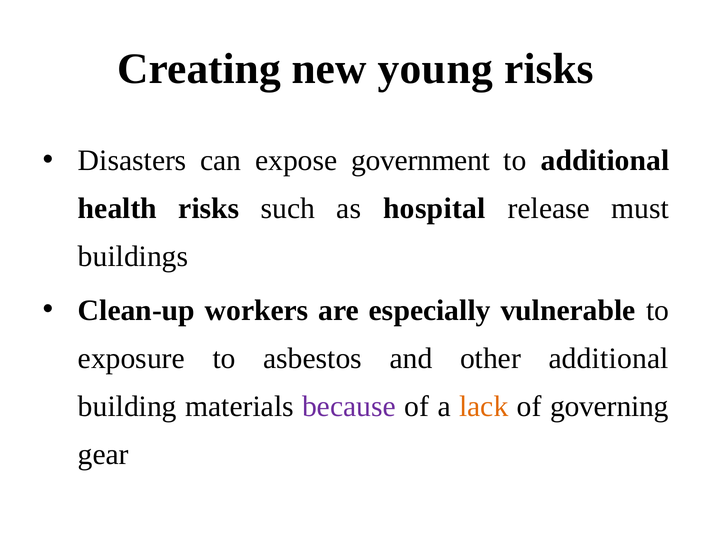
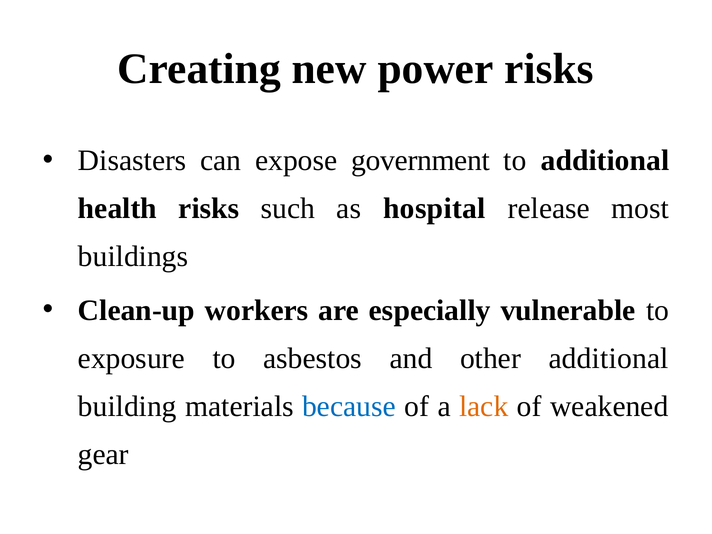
young: young -> power
must: must -> most
because colour: purple -> blue
governing: governing -> weakened
